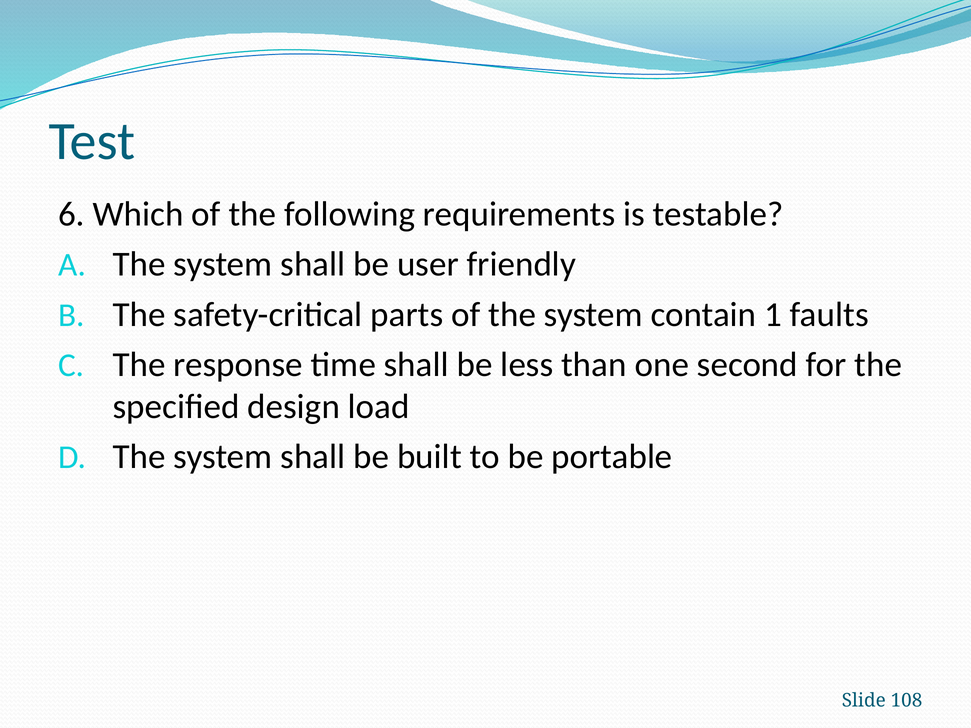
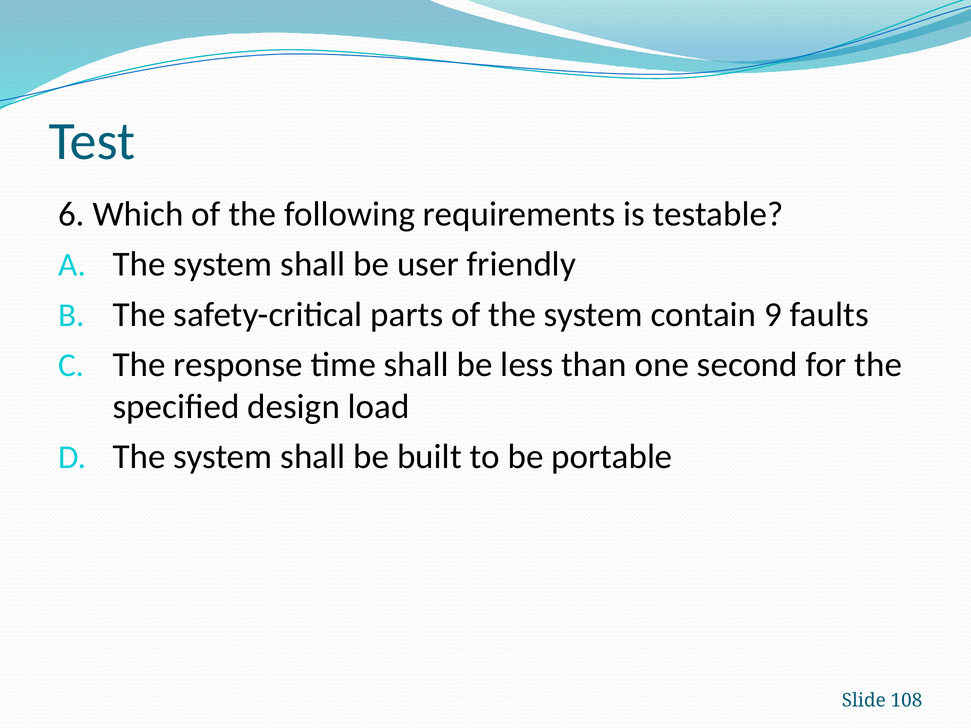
1: 1 -> 9
